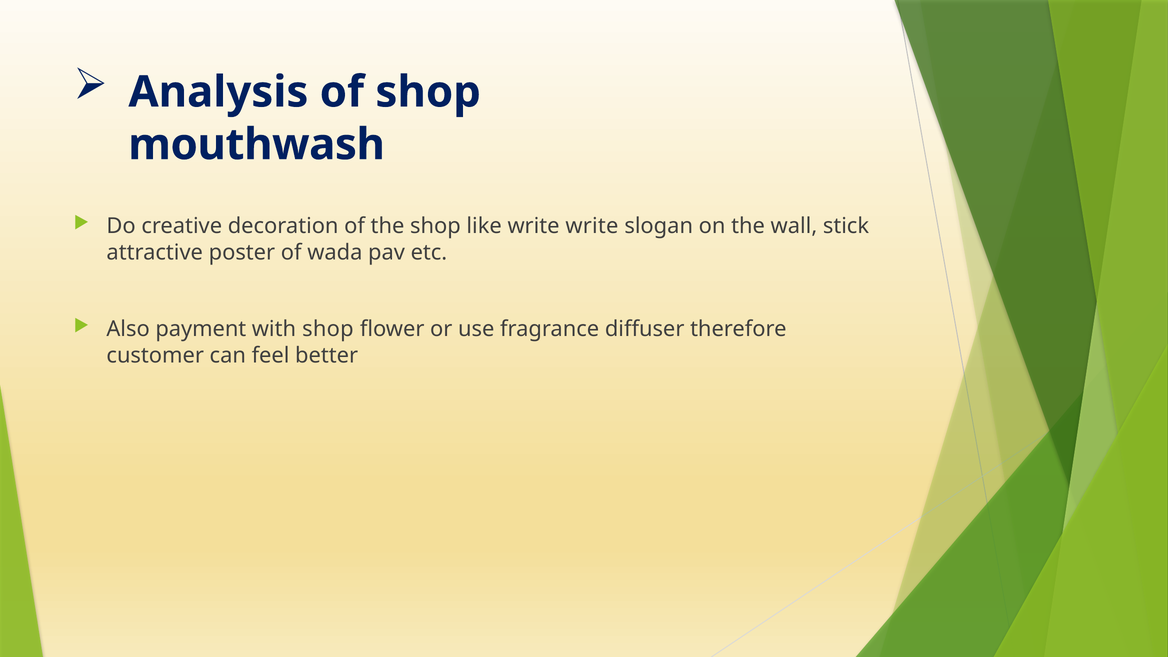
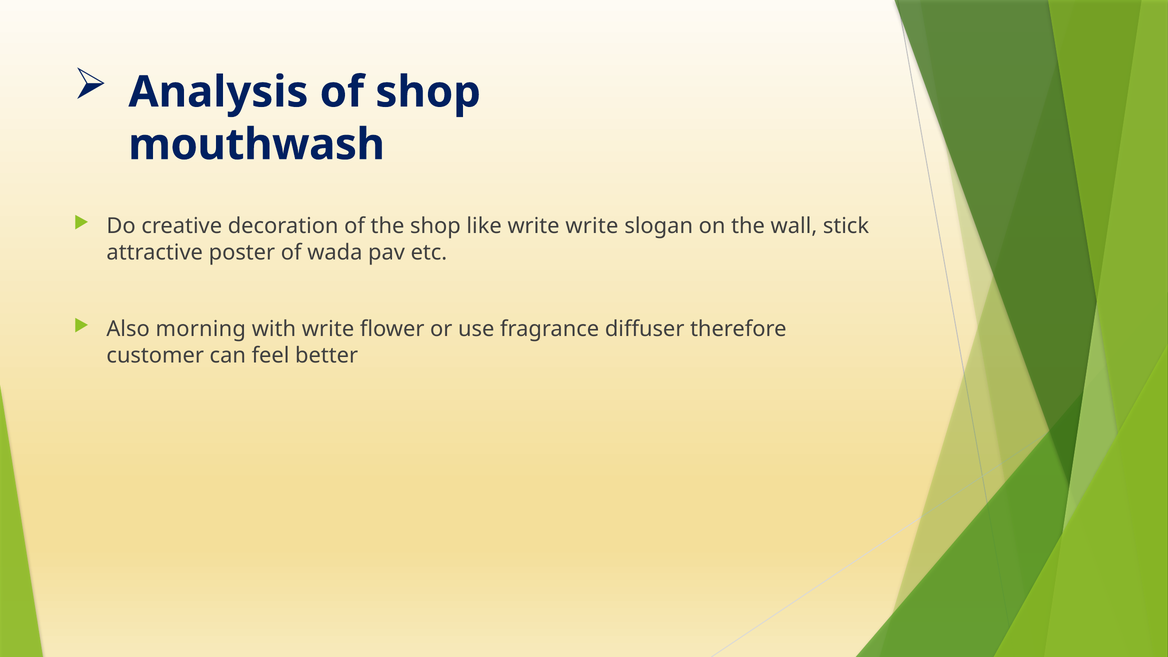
payment: payment -> morning
with shop: shop -> write
